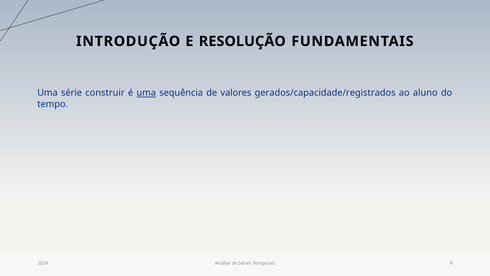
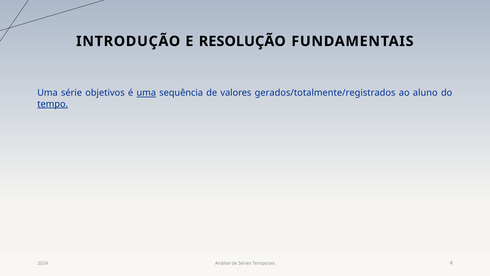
construir: construir -> objetivos
gerados/capacidade/registrados: gerados/capacidade/registrados -> gerados/totalmente/registrados
tempo underline: none -> present
